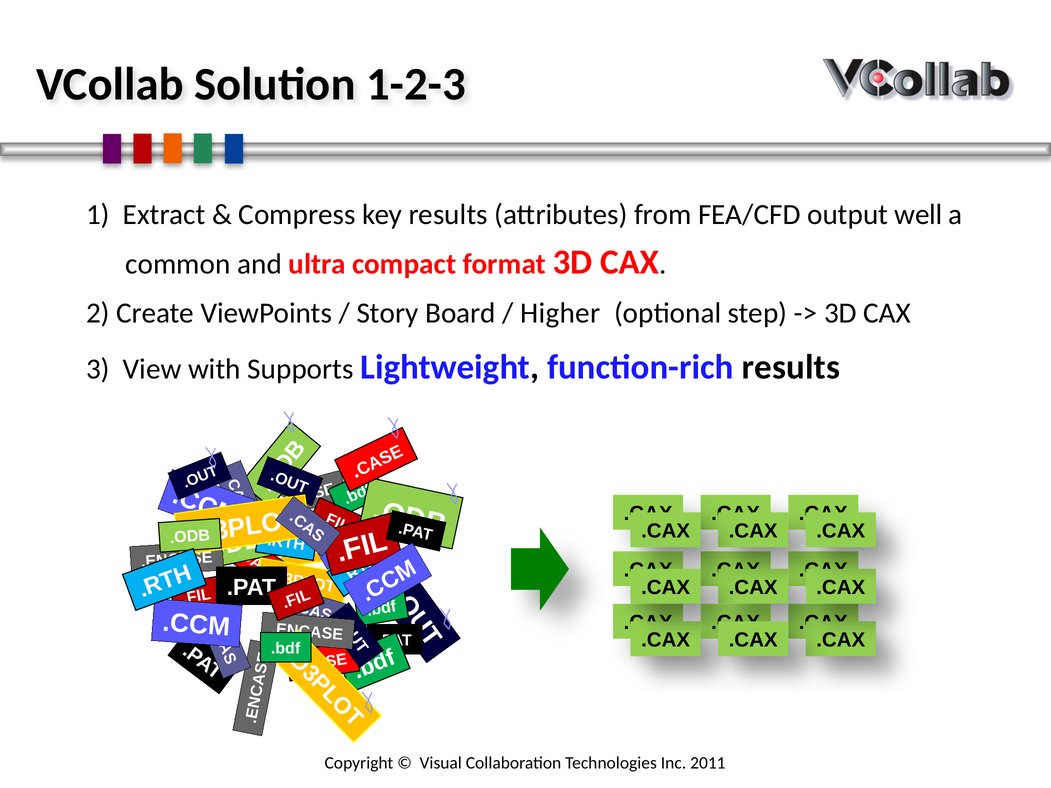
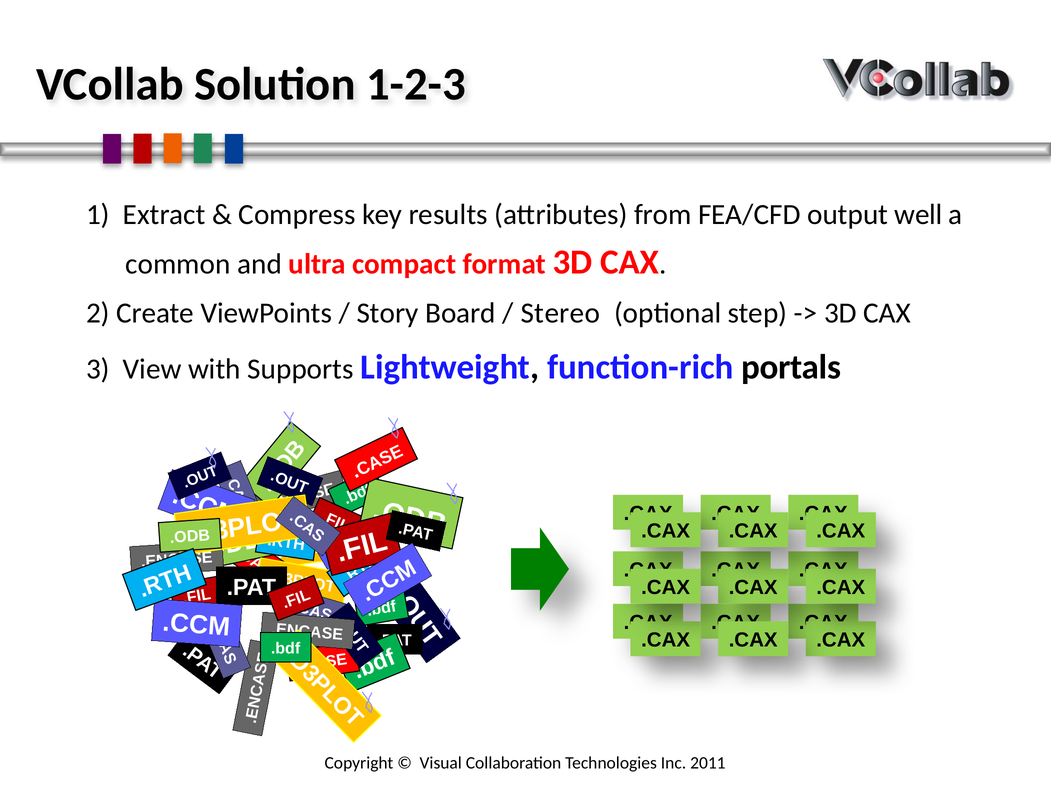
Higher: Higher -> Stereo
function-rich results: results -> portals
